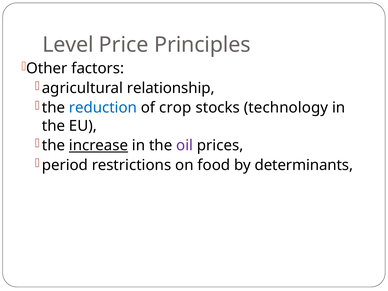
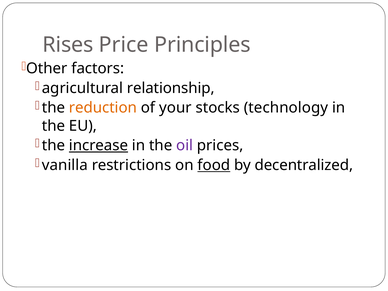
Level: Level -> Rises
reduction colour: blue -> orange
crop: crop -> your
period: period -> vanilla
food underline: none -> present
determinants: determinants -> decentralized
